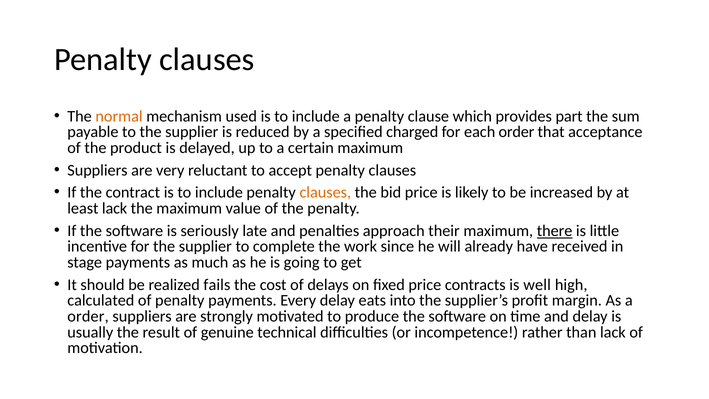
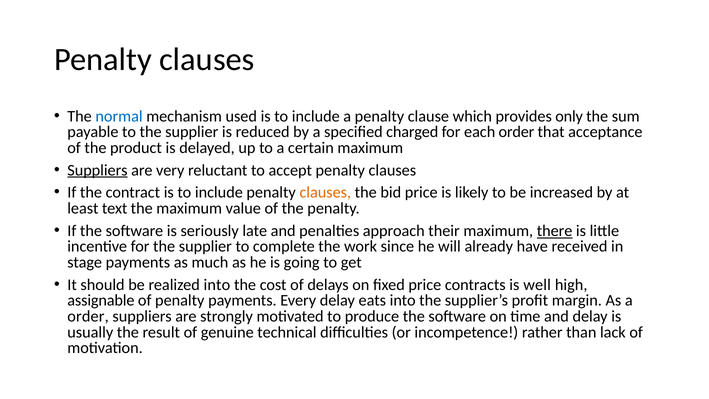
normal colour: orange -> blue
part: part -> only
Suppliers at (97, 170) underline: none -> present
least lack: lack -> text
realized fails: fails -> into
calculated: calculated -> assignable
